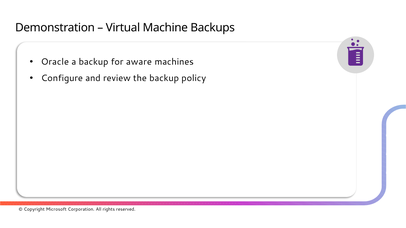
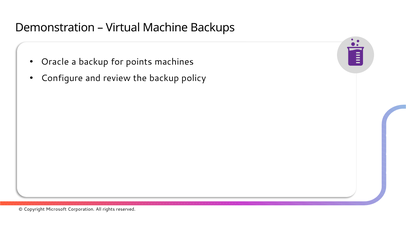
aware: aware -> points
